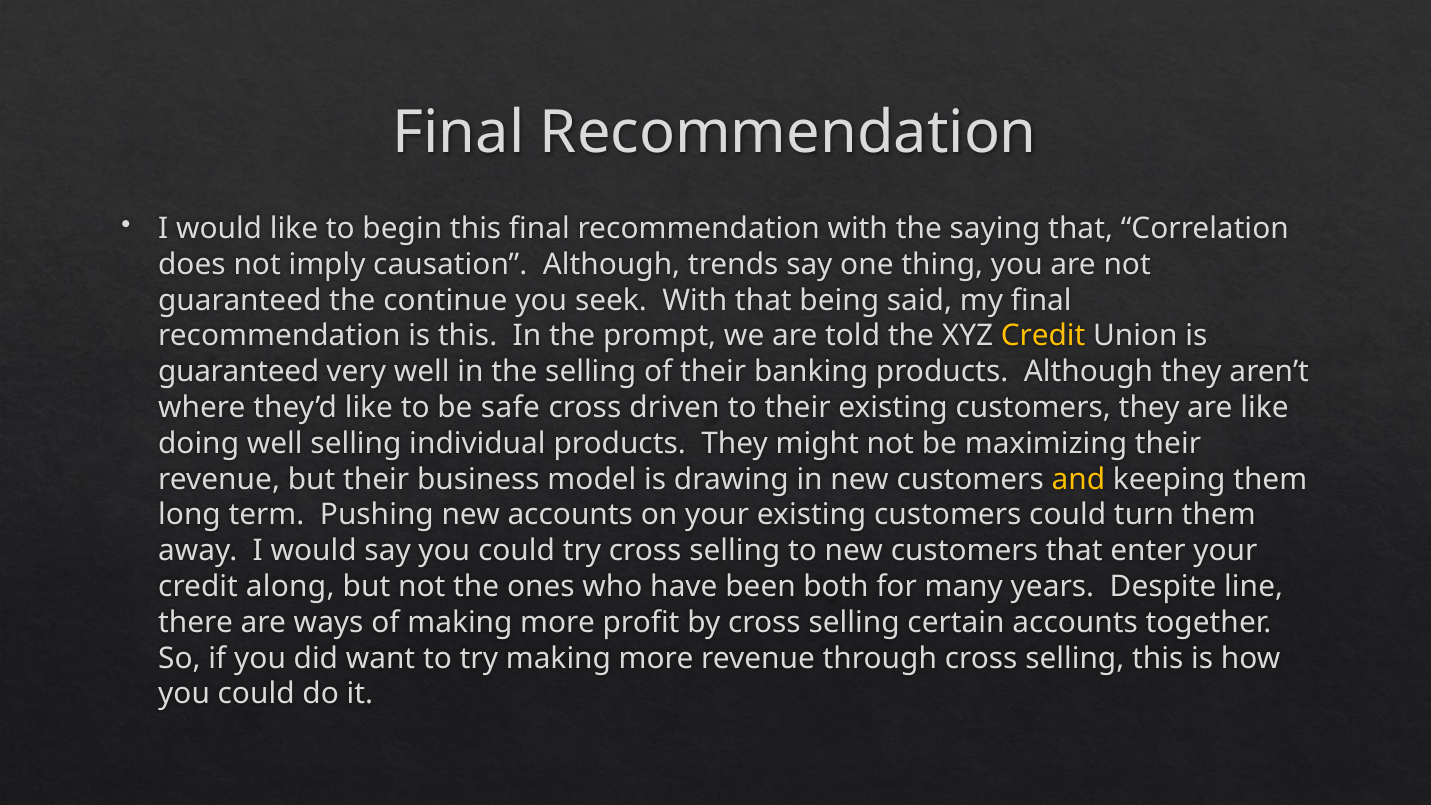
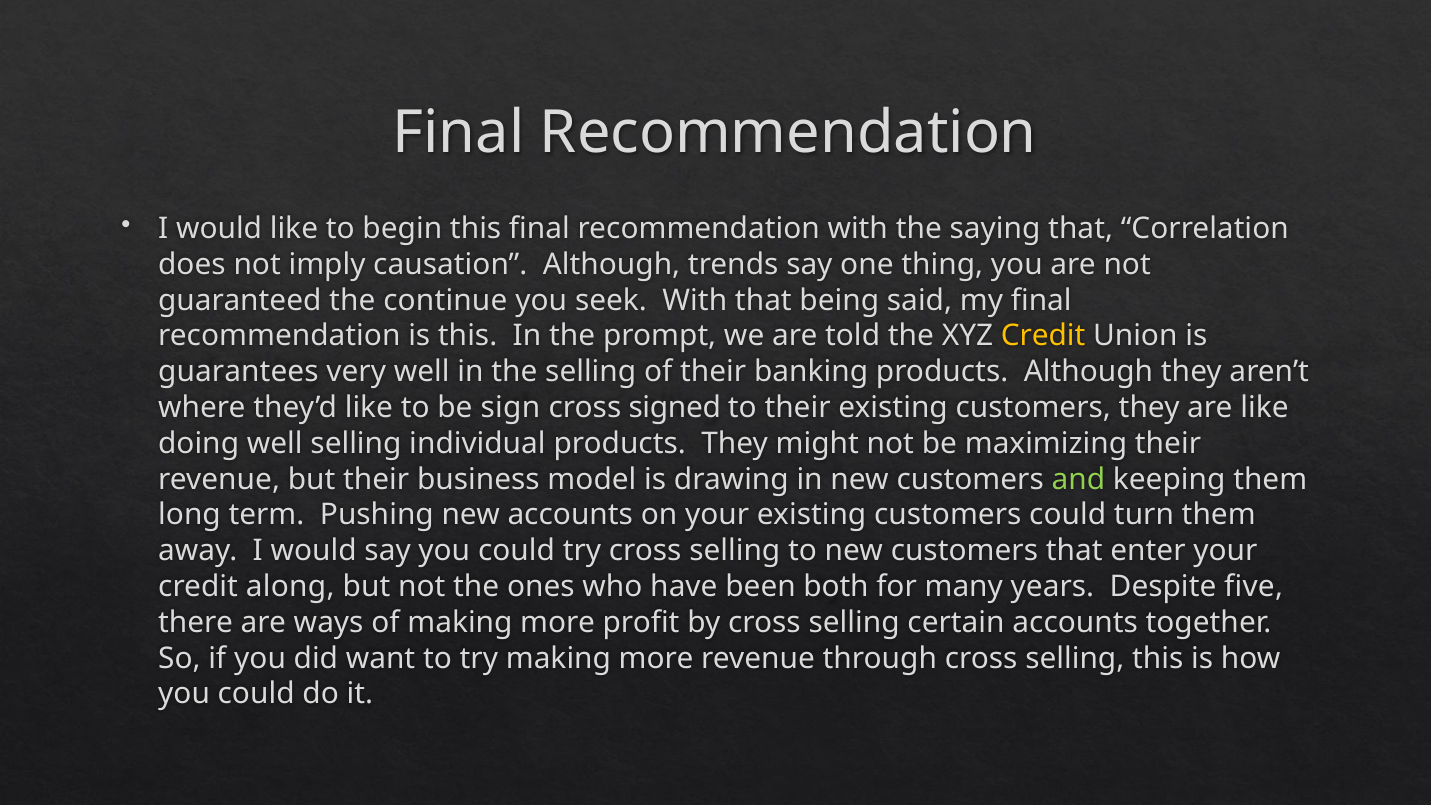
guaranteed at (239, 372): guaranteed -> guarantees
safe: safe -> sign
driven: driven -> signed
and colour: yellow -> light green
line: line -> five
